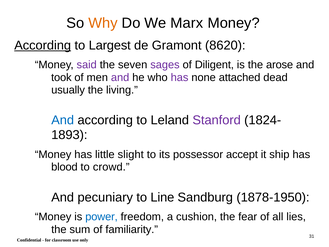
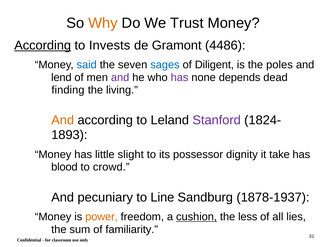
Marx: Marx -> Trust
Largest: Largest -> Invests
8620: 8620 -> 4486
said colour: purple -> blue
sages colour: purple -> blue
arose: arose -> poles
took: took -> lend
attached: attached -> depends
usually: usually -> finding
And at (63, 120) colour: blue -> orange
accept: accept -> dignity
ship: ship -> take
1878-1950: 1878-1950 -> 1878-1937
power colour: blue -> orange
cushion underline: none -> present
fear: fear -> less
